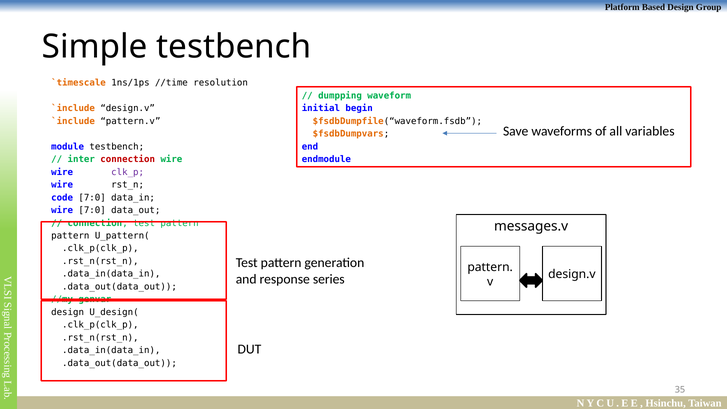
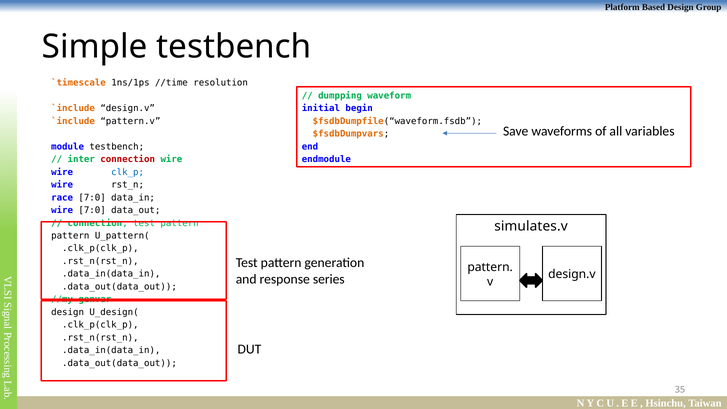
clk_p colour: purple -> blue
code: code -> race
messages.v: messages.v -> simulates.v
